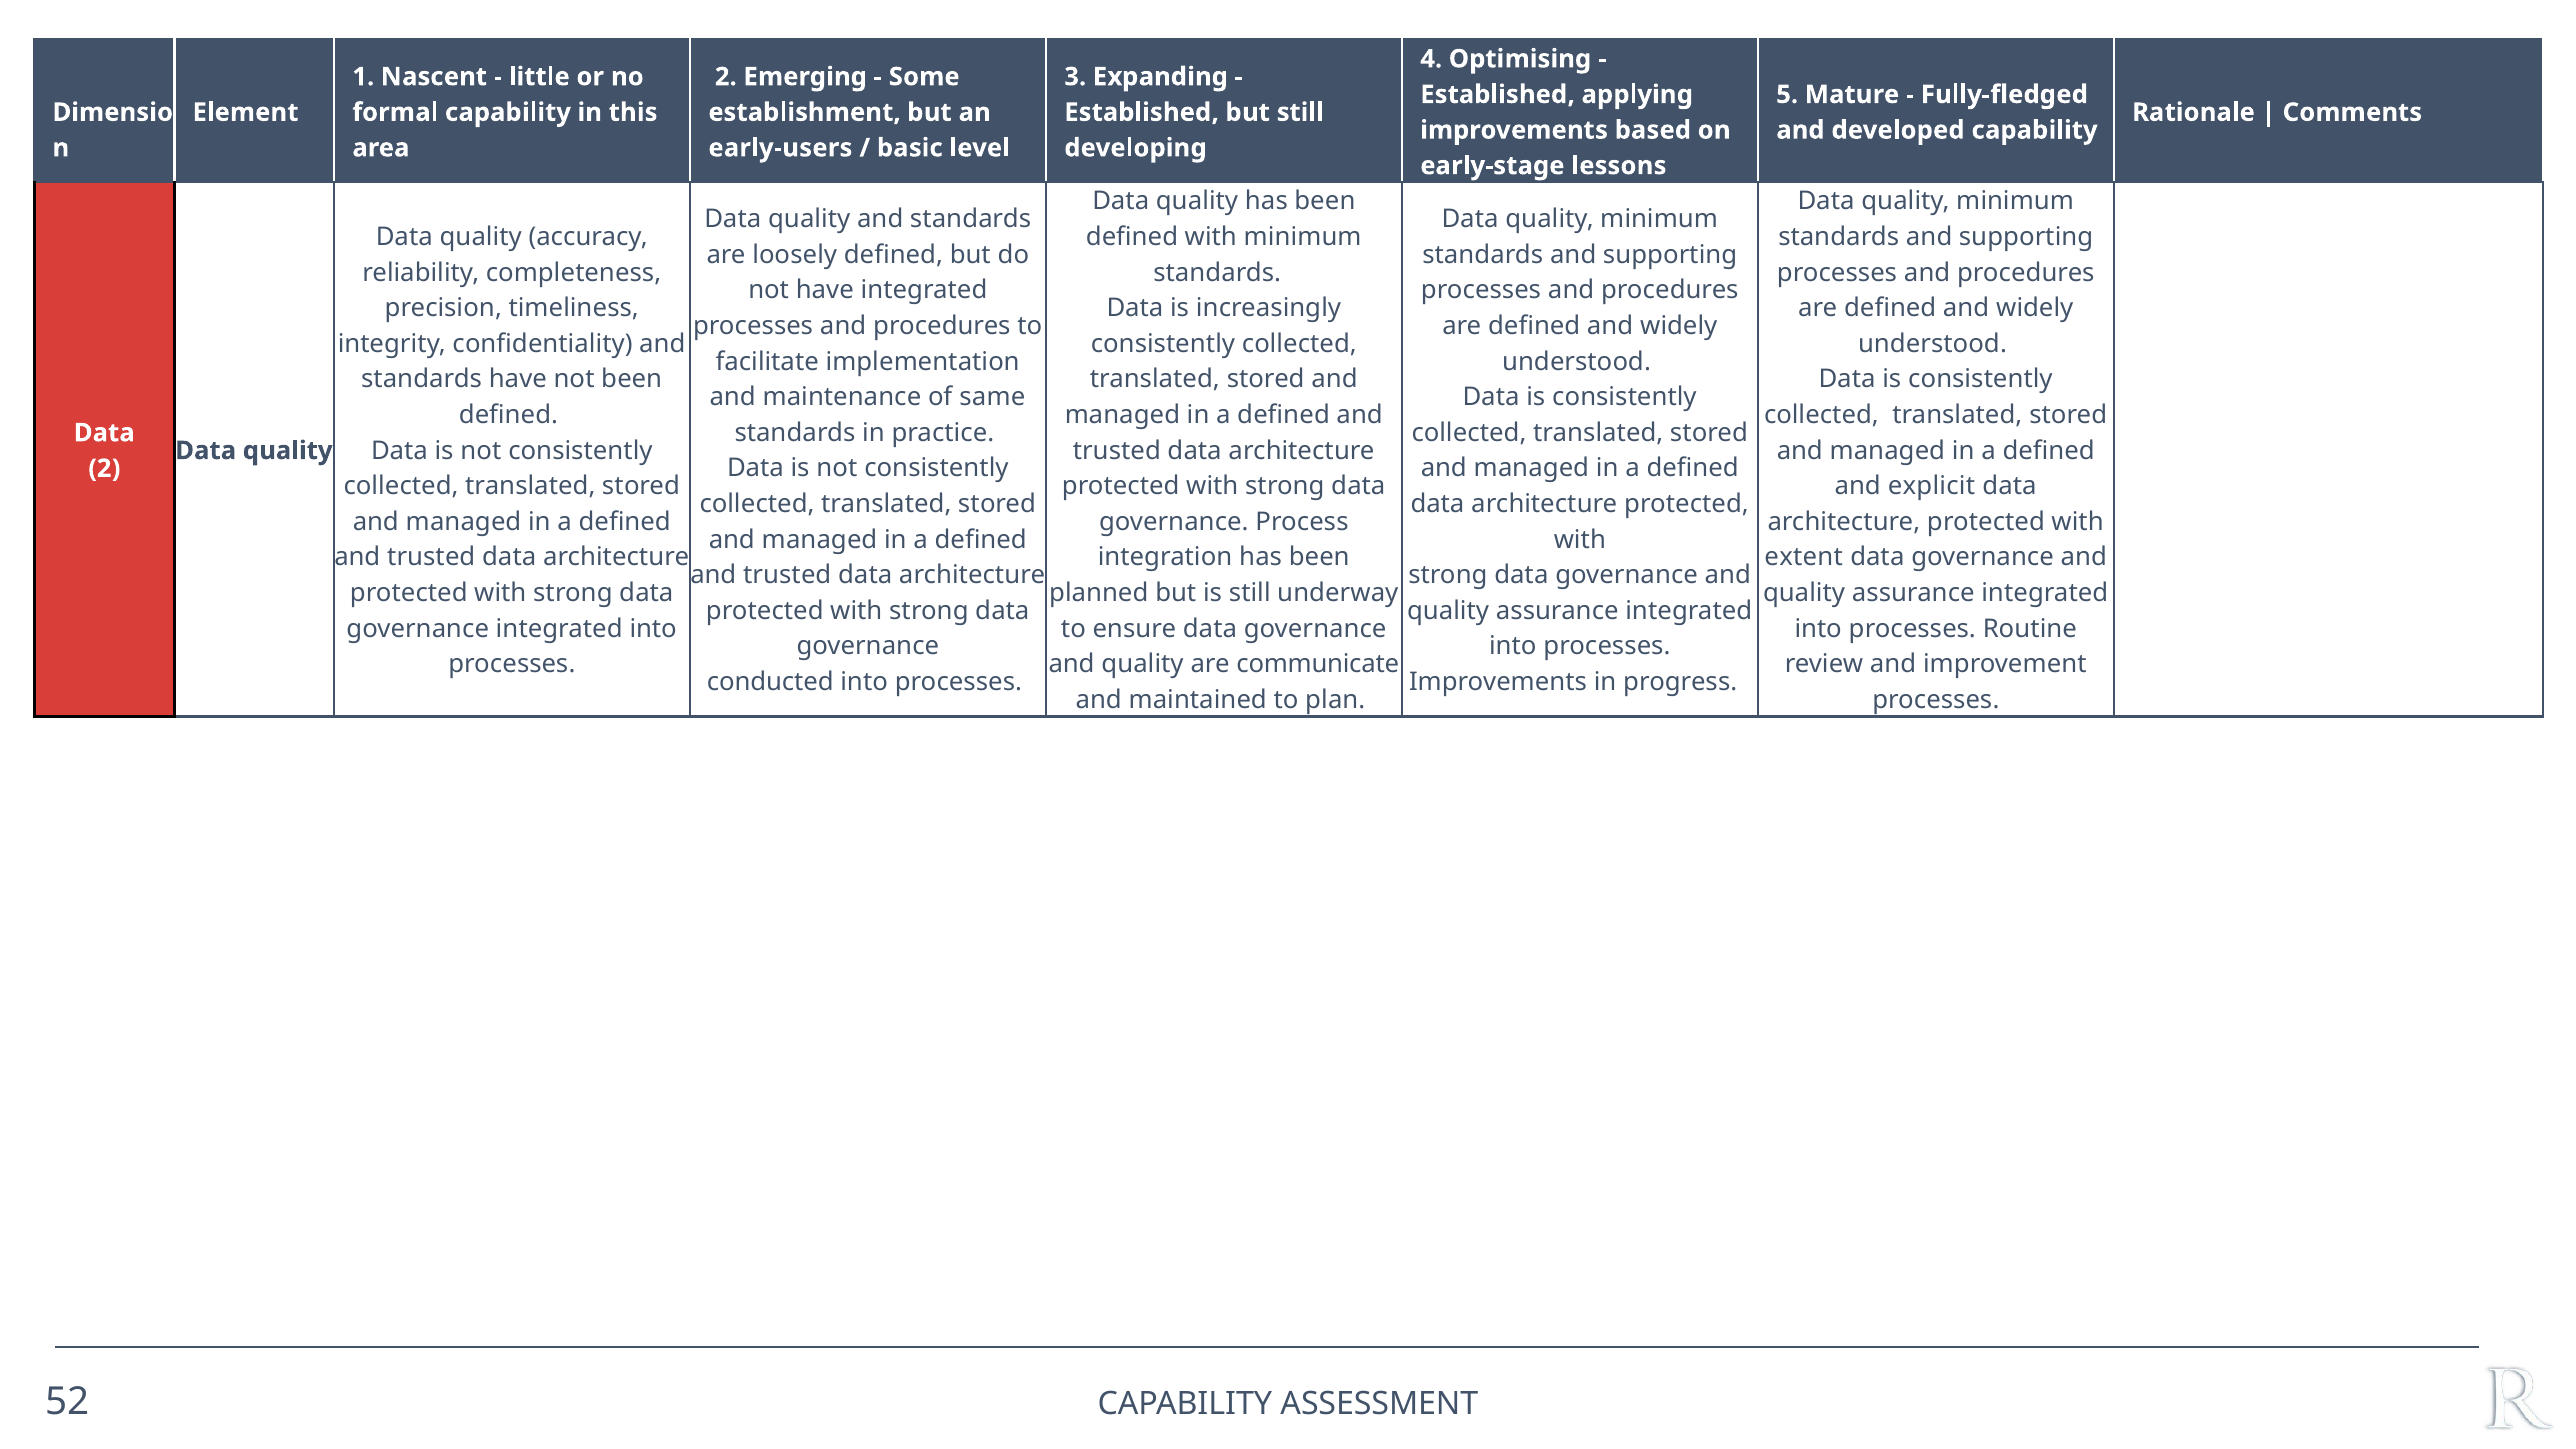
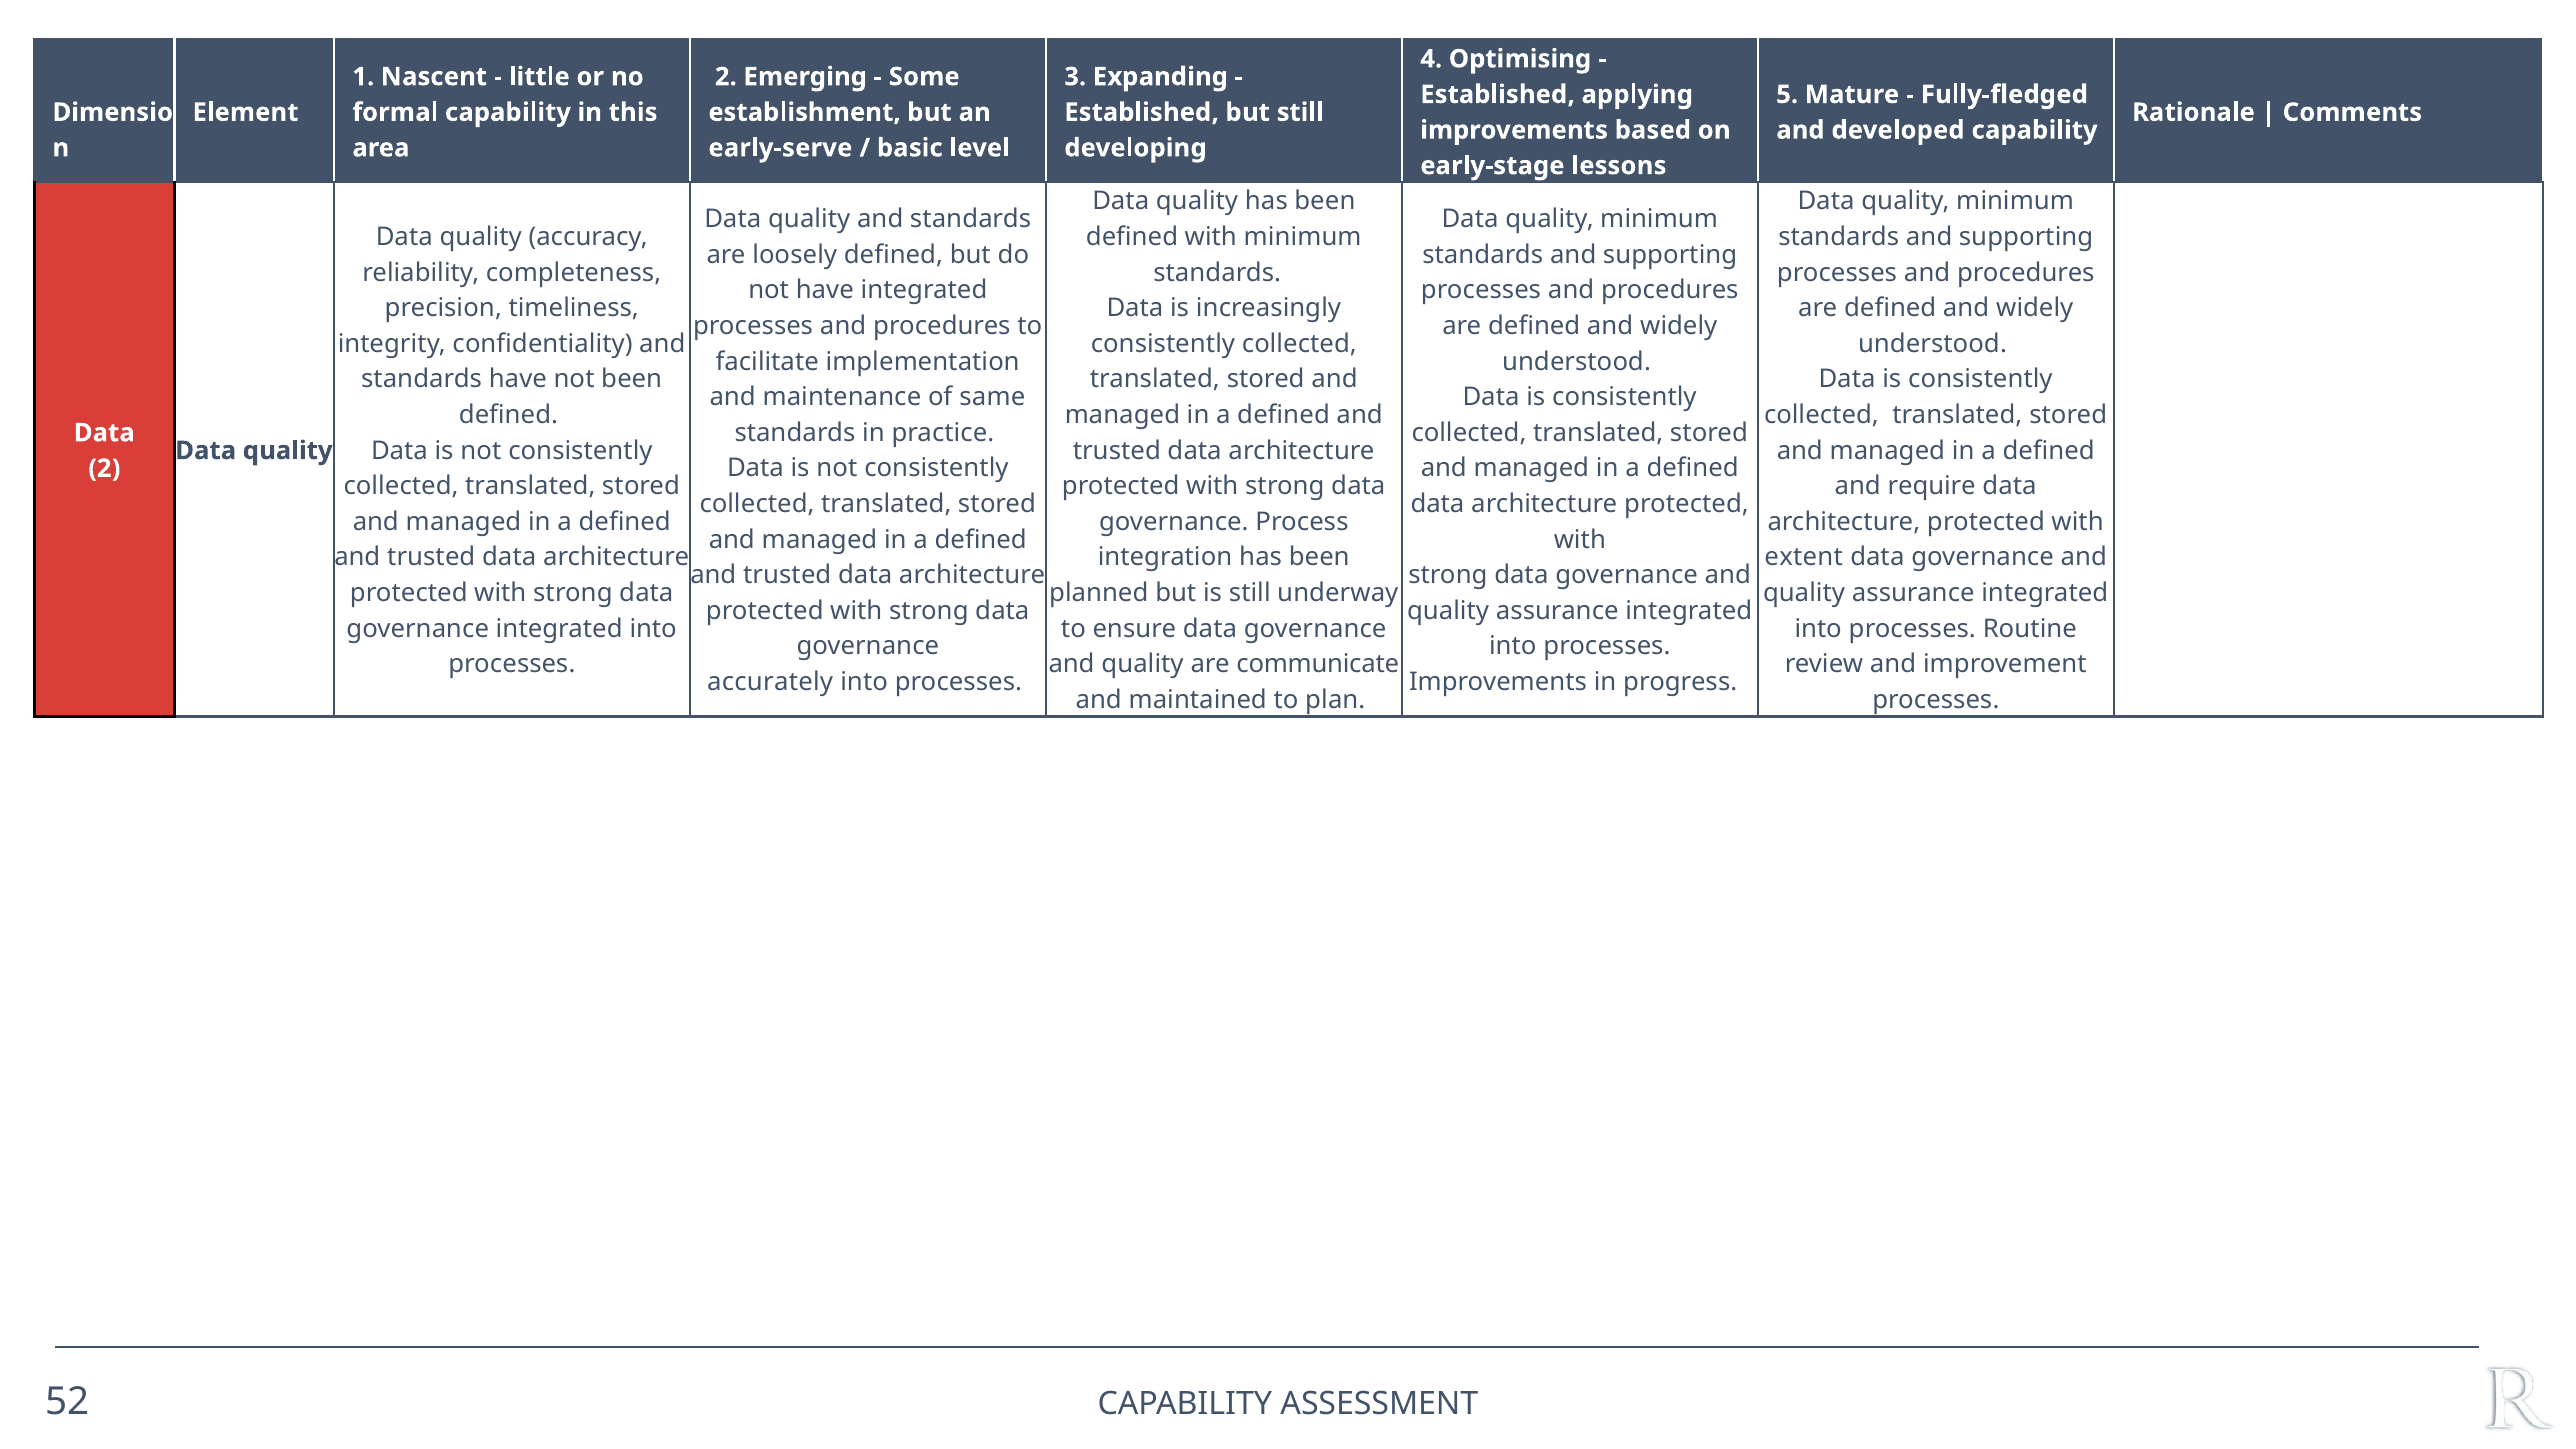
early-users: early-users -> early-serve
explicit: explicit -> require
conducted: conducted -> accurately
